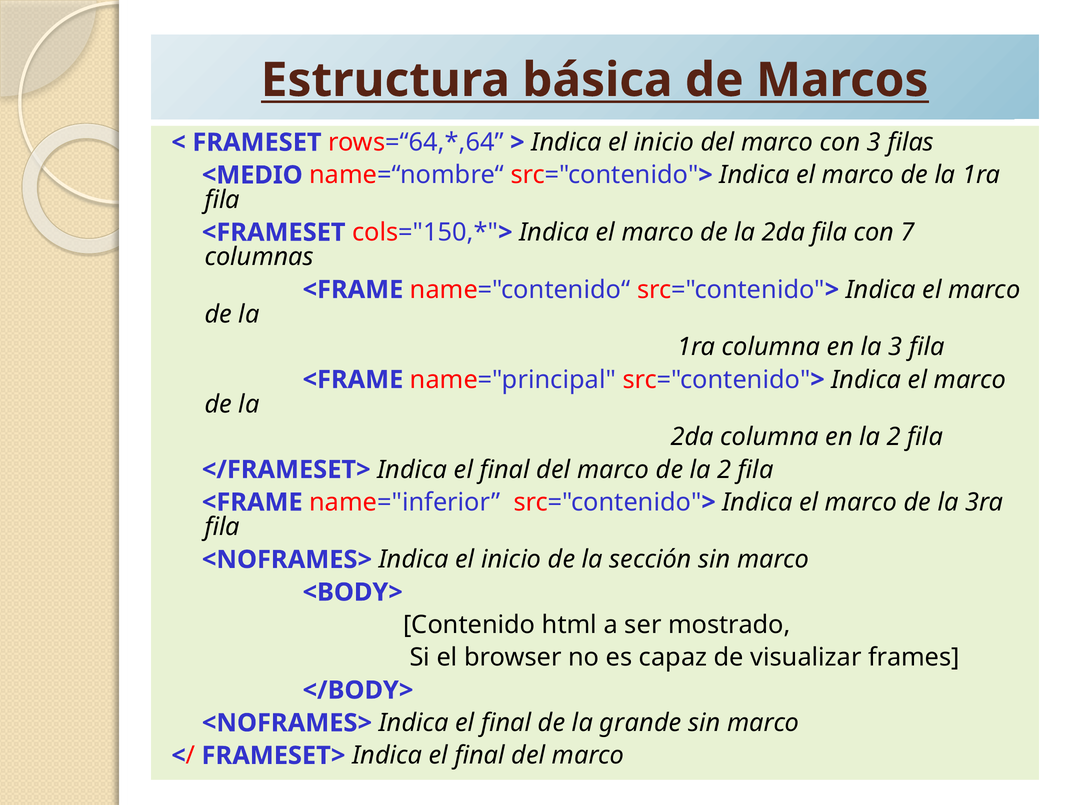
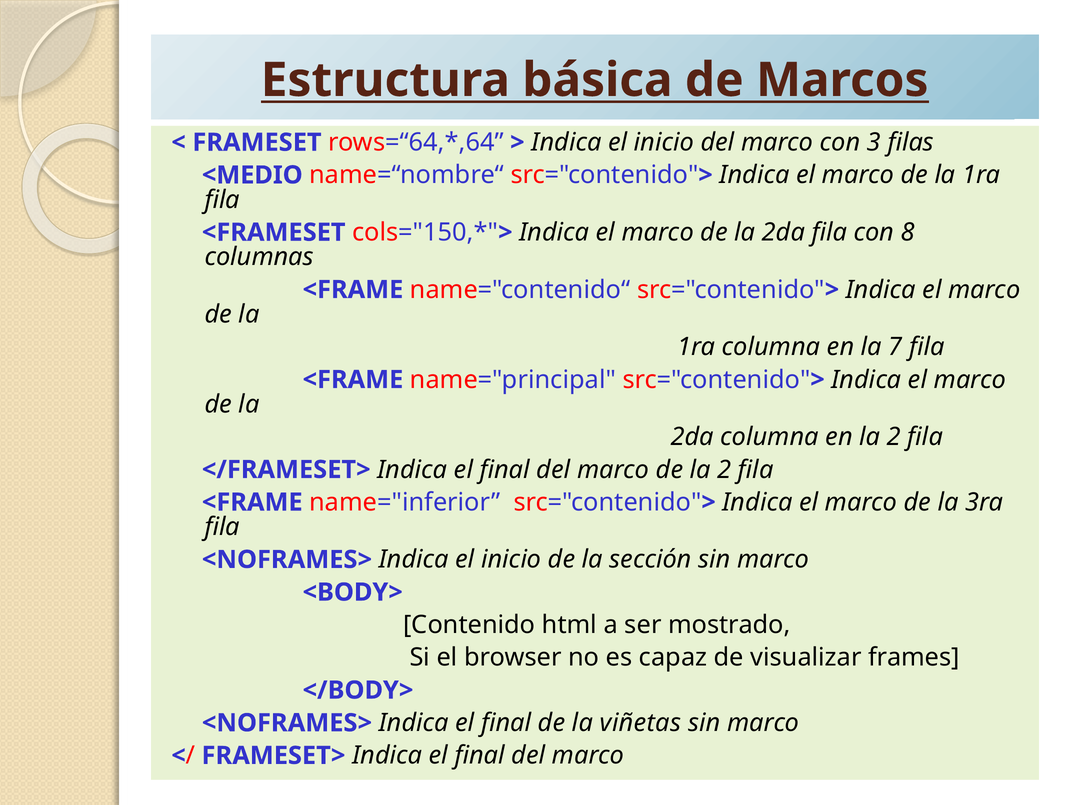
7: 7 -> 8
la 3: 3 -> 7
grande: grande -> viñetas
